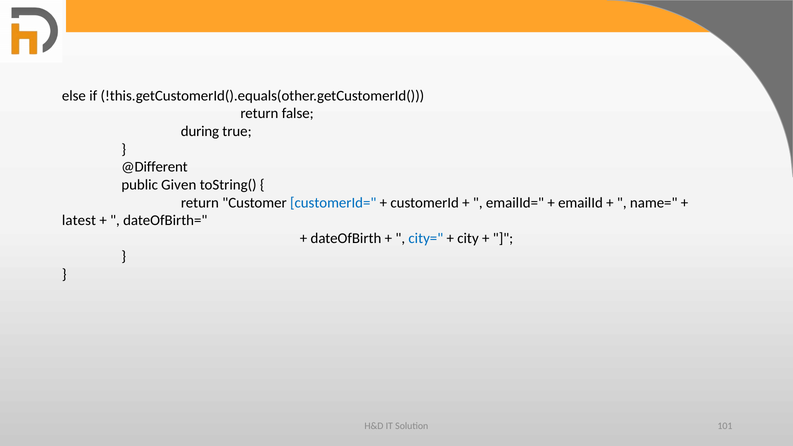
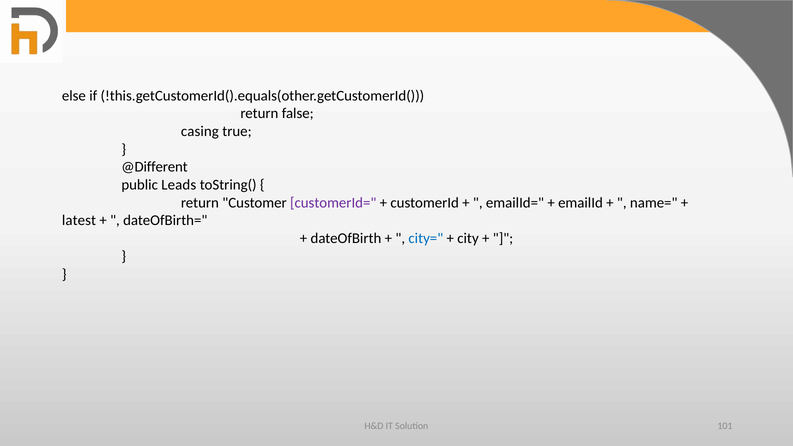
during: during -> casing
Given: Given -> Leads
customerId= colour: blue -> purple
